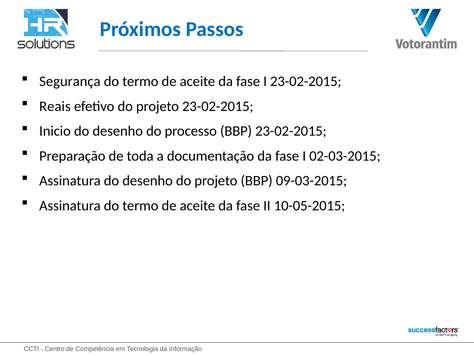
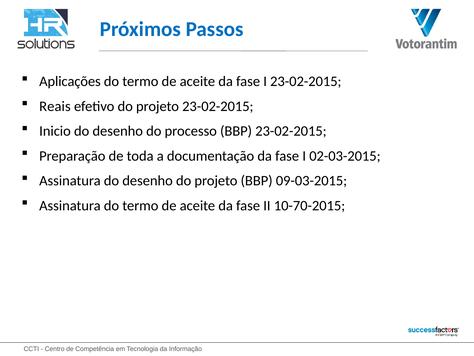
Segurança: Segurança -> Aplicações
10-05-2015: 10-05-2015 -> 10-70-2015
